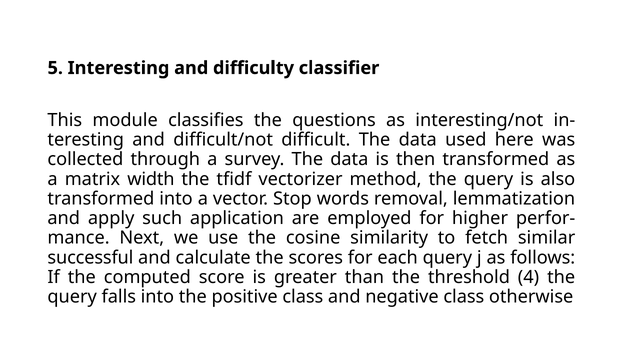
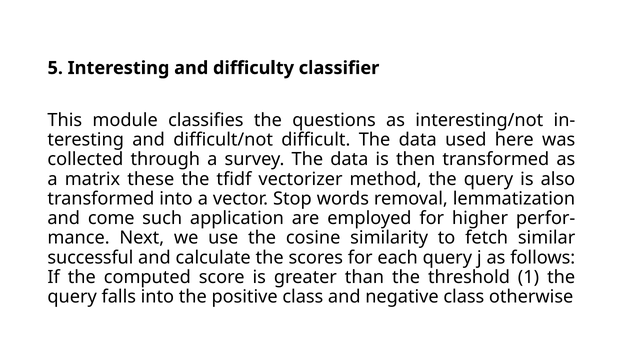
width: width -> these
apply: apply -> come
4: 4 -> 1
